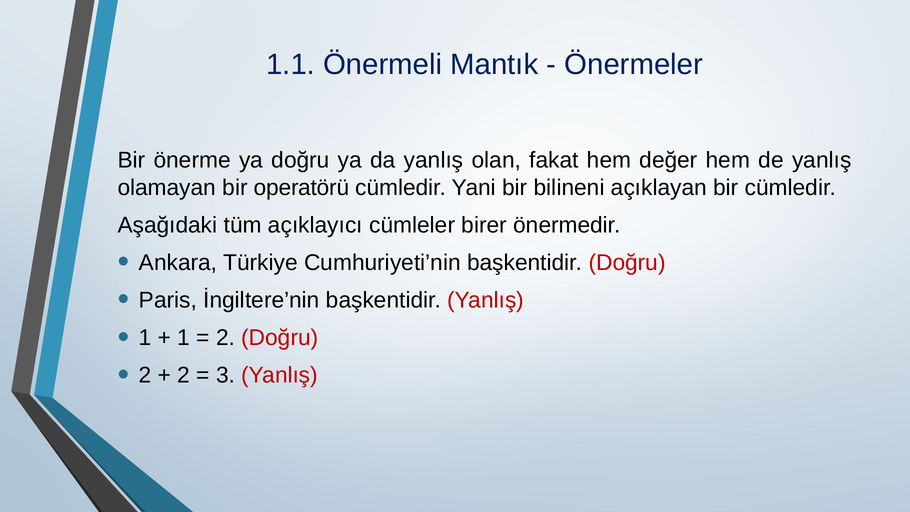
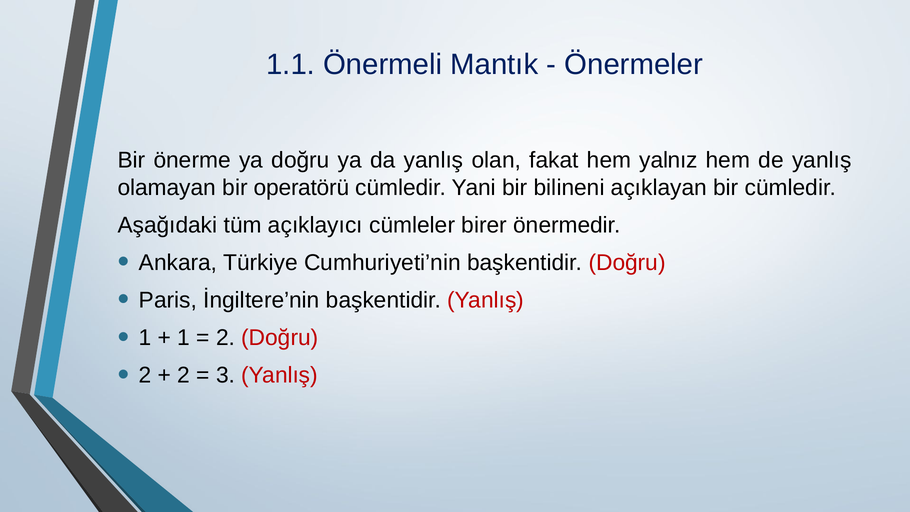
değer: değer -> yalnız
